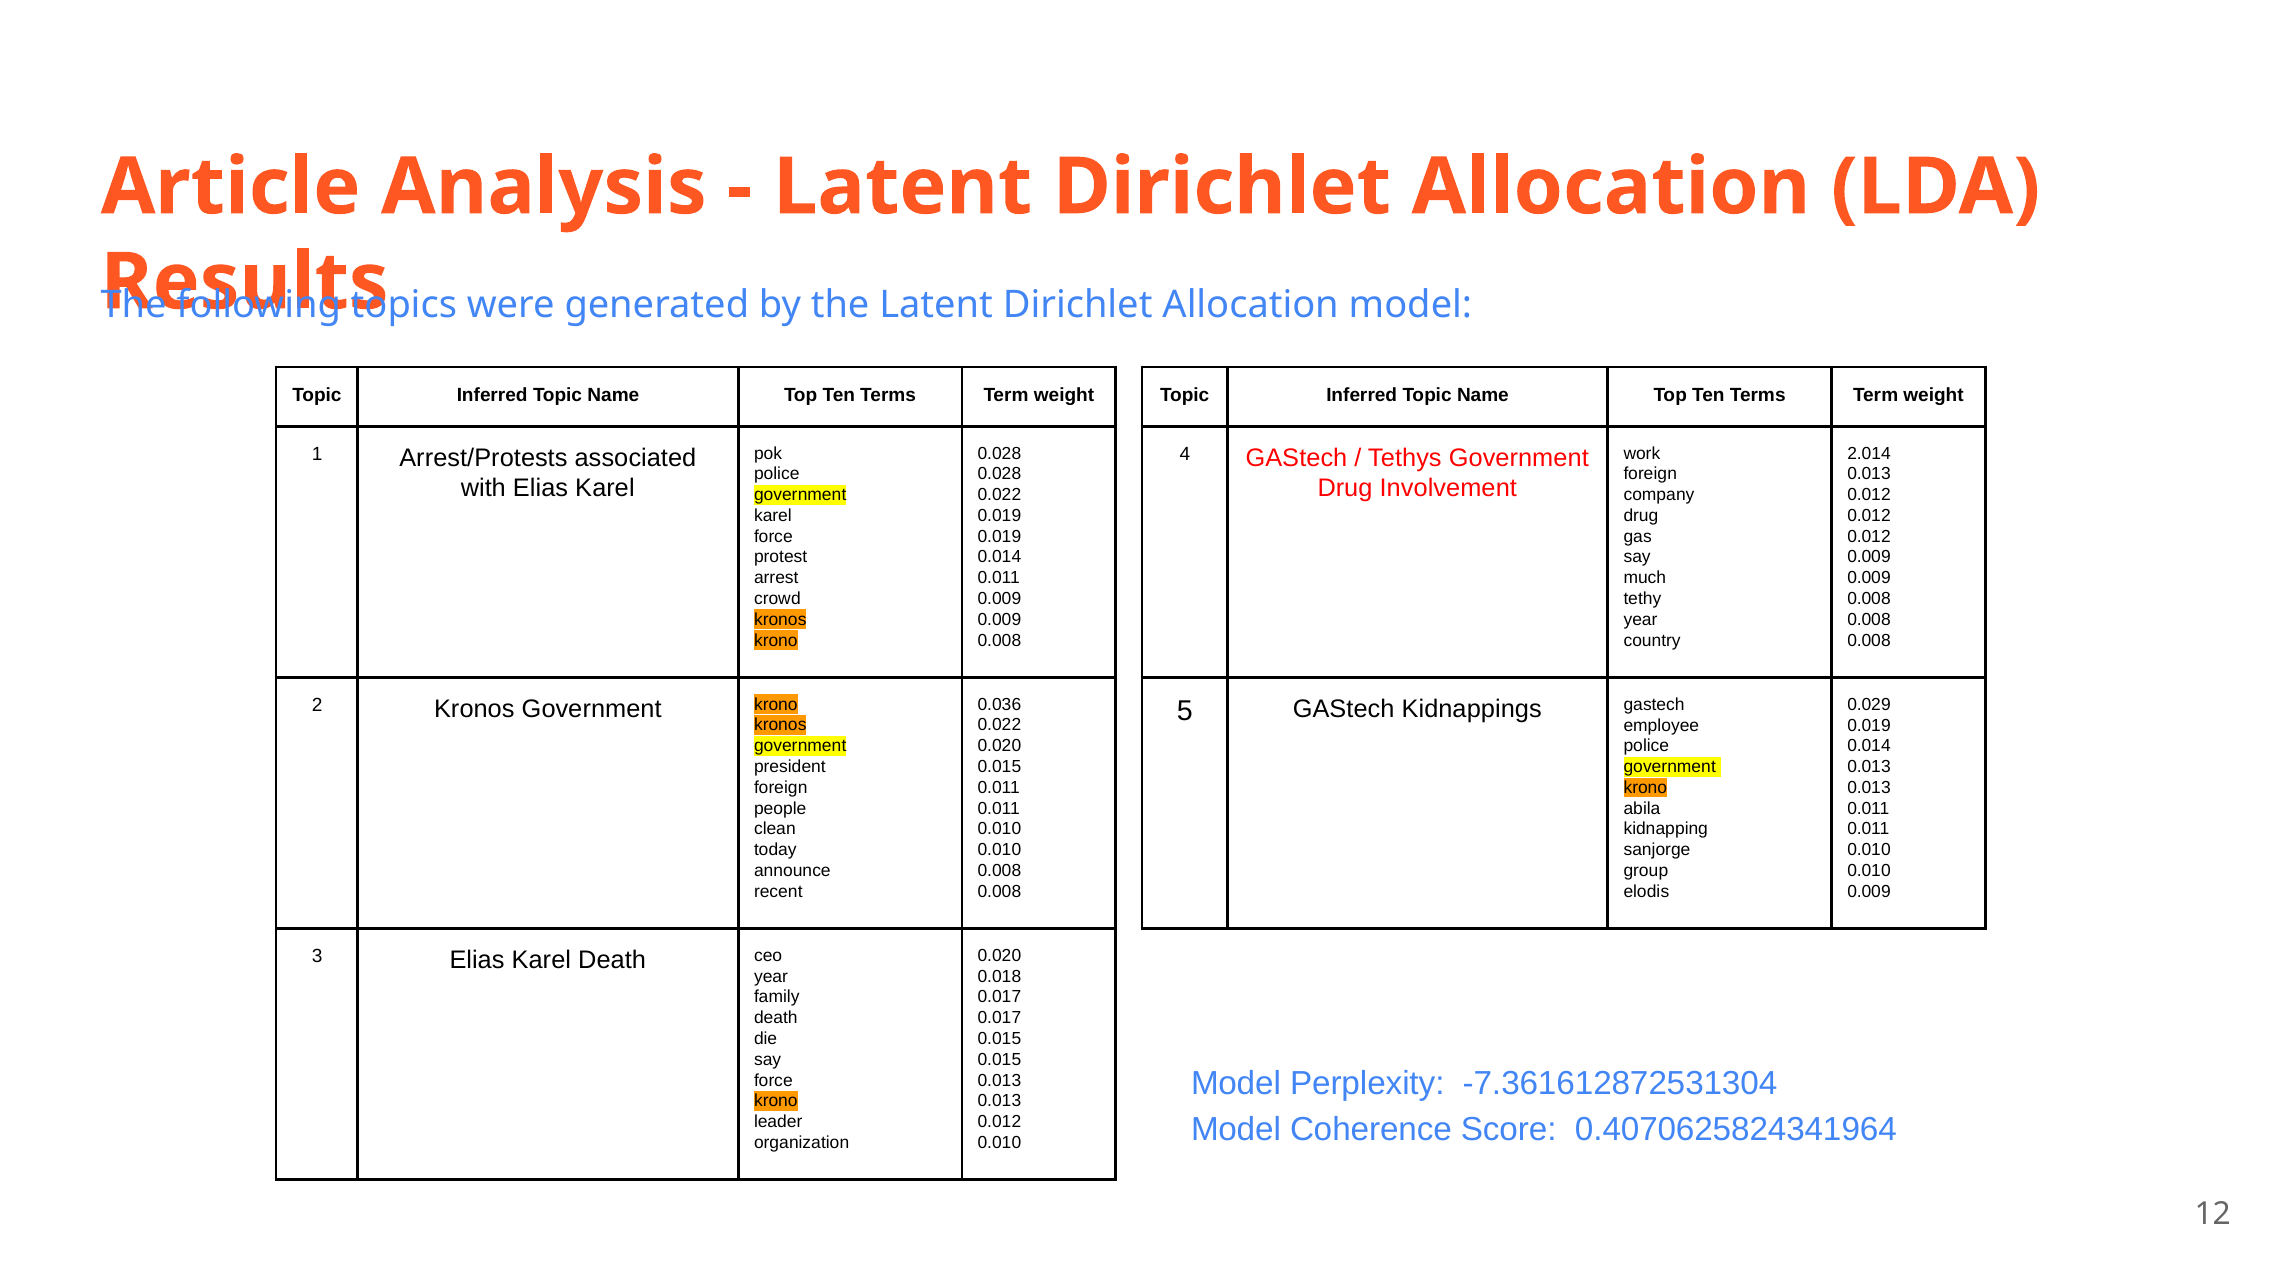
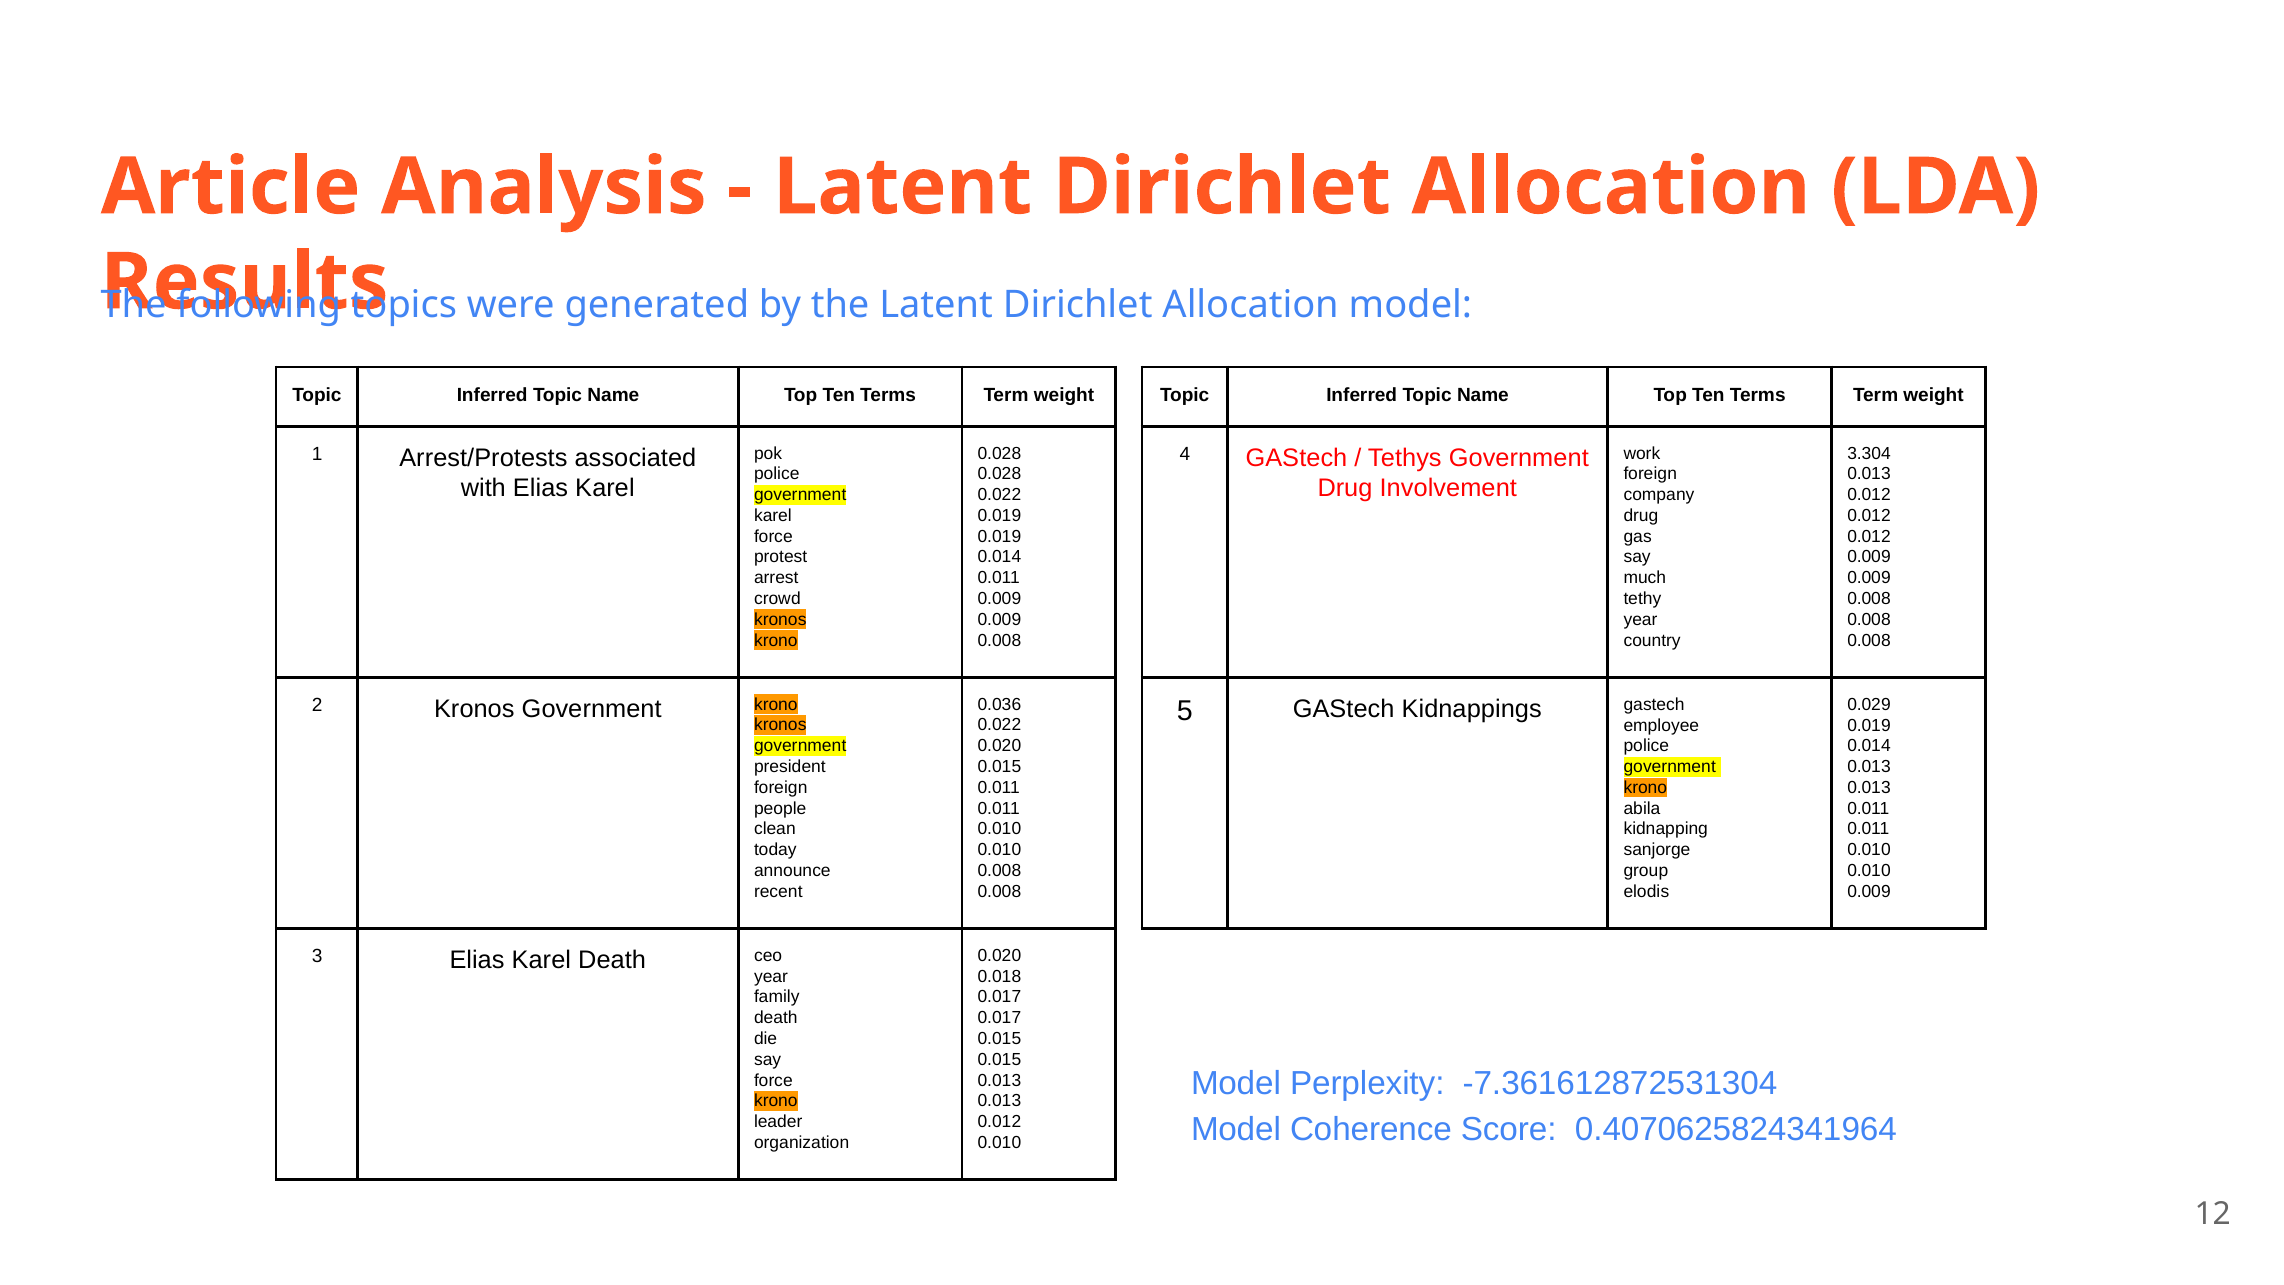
2.014: 2.014 -> 3.304
